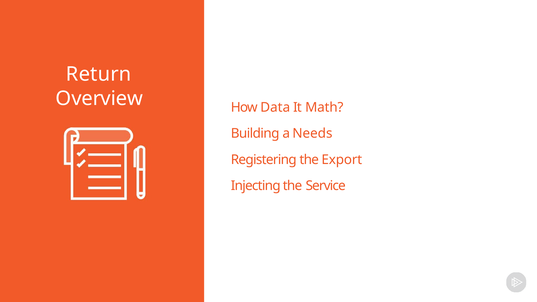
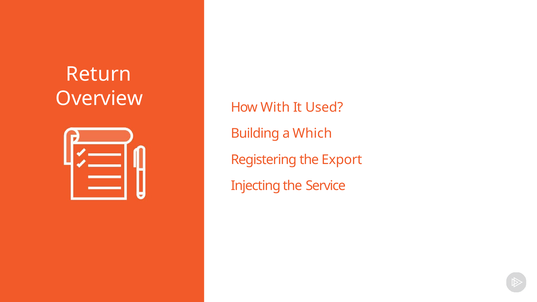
Data: Data -> With
Math: Math -> Used
Needs: Needs -> Which
